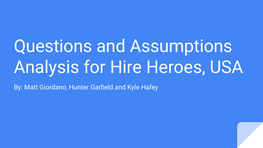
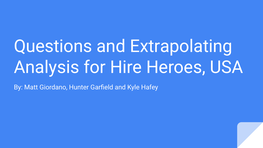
Assumptions: Assumptions -> Extrapolating
